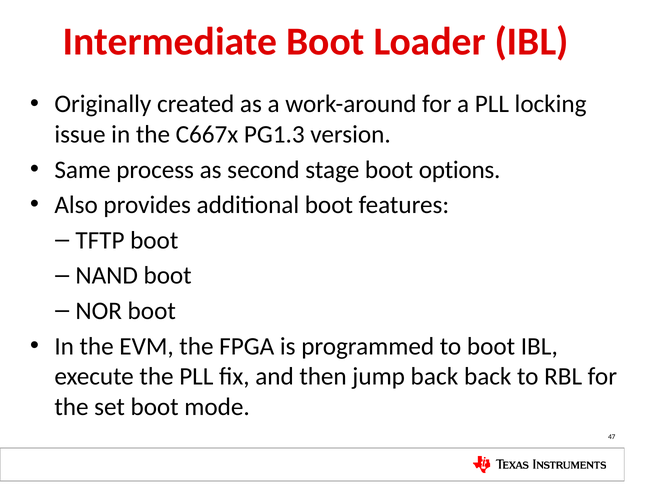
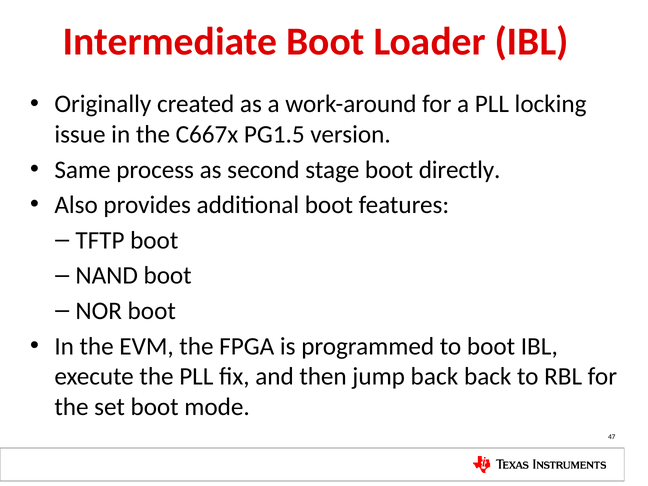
PG1.3: PG1.3 -> PG1.5
options: options -> directly
